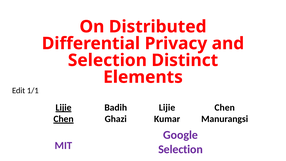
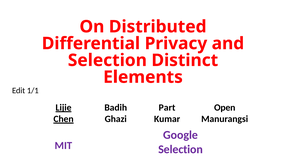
Lijie at (167, 107): Lijie -> Part
Chen at (225, 107): Chen -> Open
